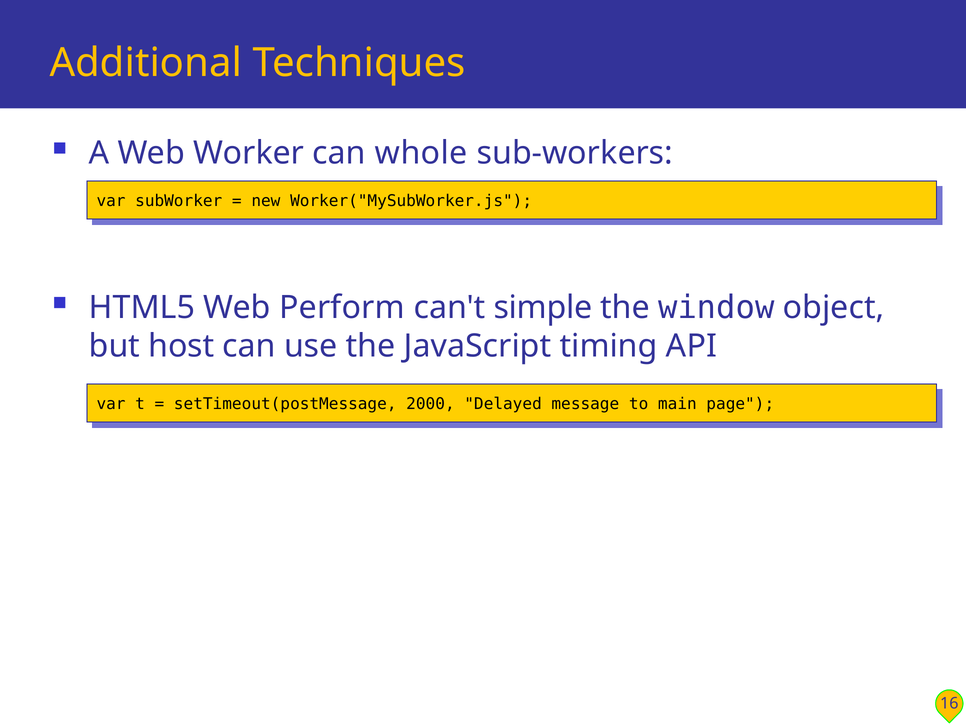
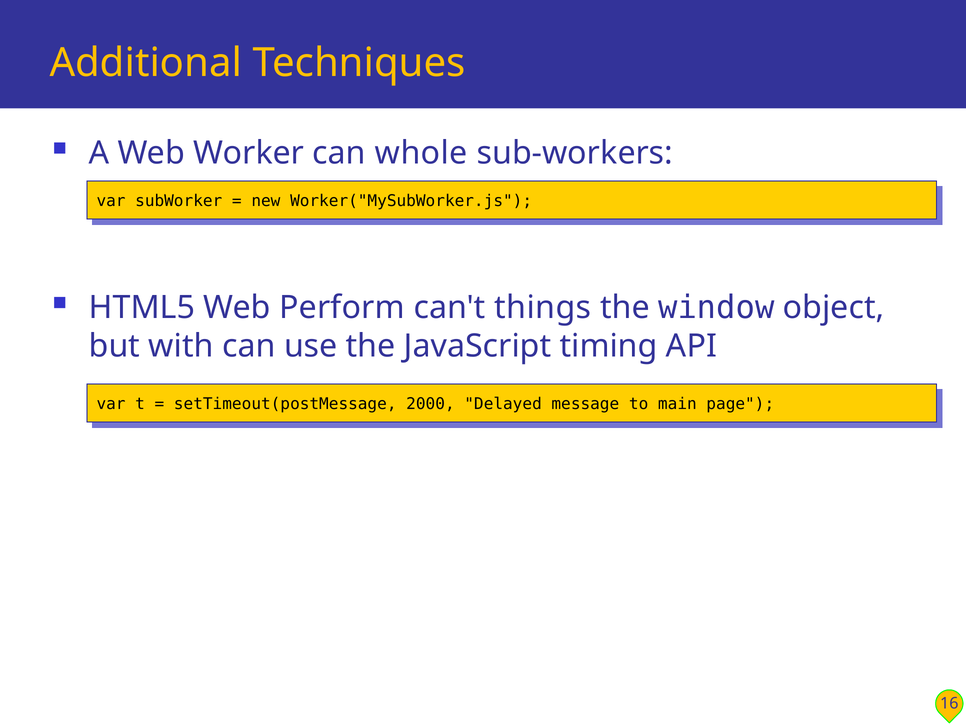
simple: simple -> things
host: host -> with
